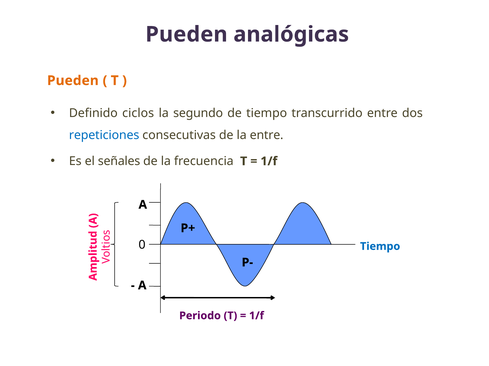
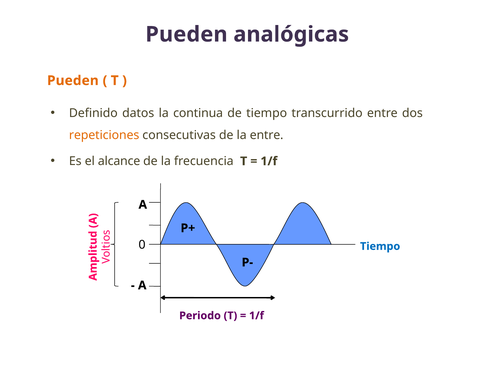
ciclos: ciclos -> datos
segundo: segundo -> continua
repeticiones colour: blue -> orange
señales: señales -> alcance
